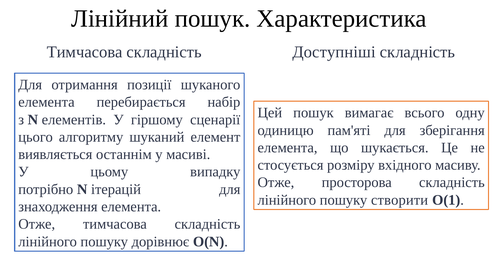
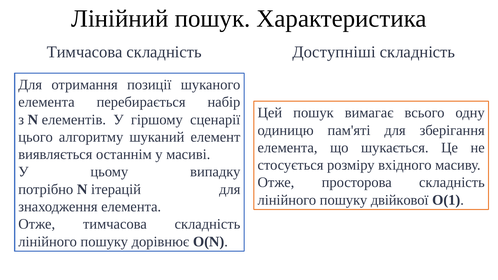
створити: створити -> двійкової
